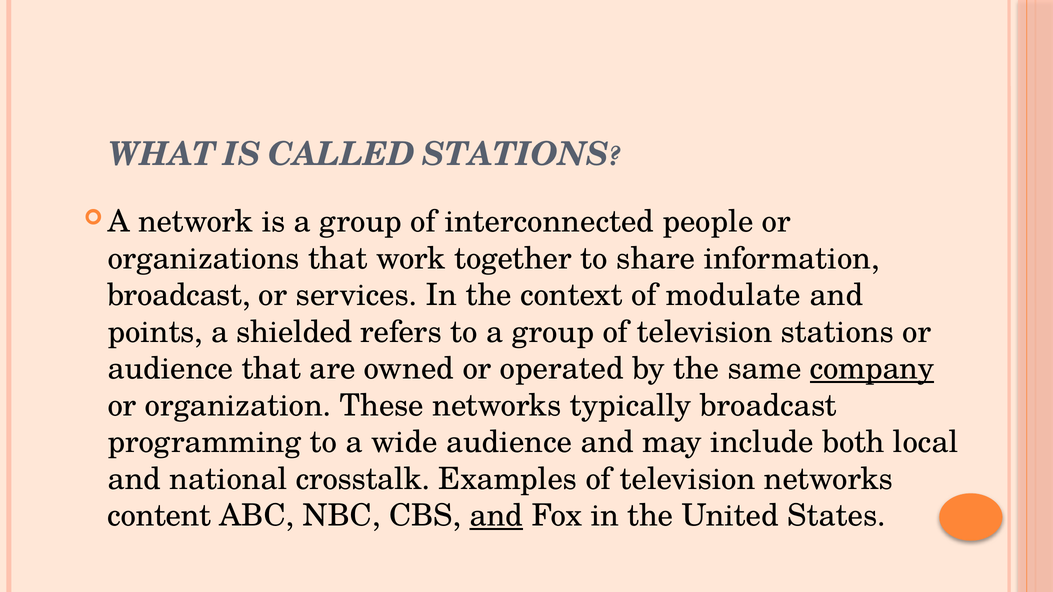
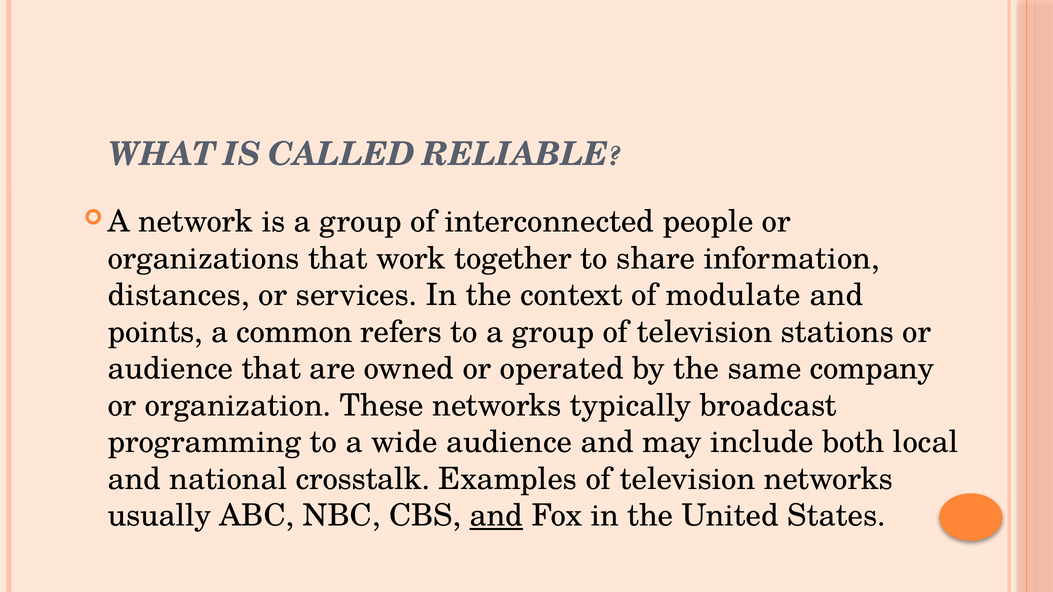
CALLED STATIONS: STATIONS -> RELIABLE
broadcast at (179, 295): broadcast -> distances
shielded: shielded -> common
company underline: present -> none
content: content -> usually
